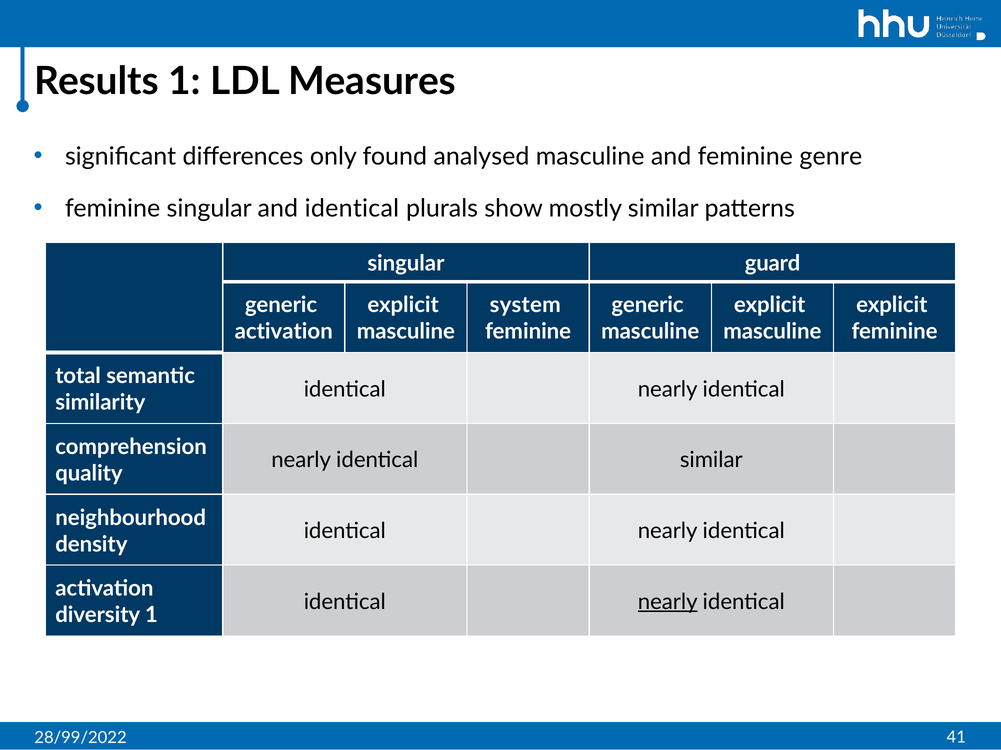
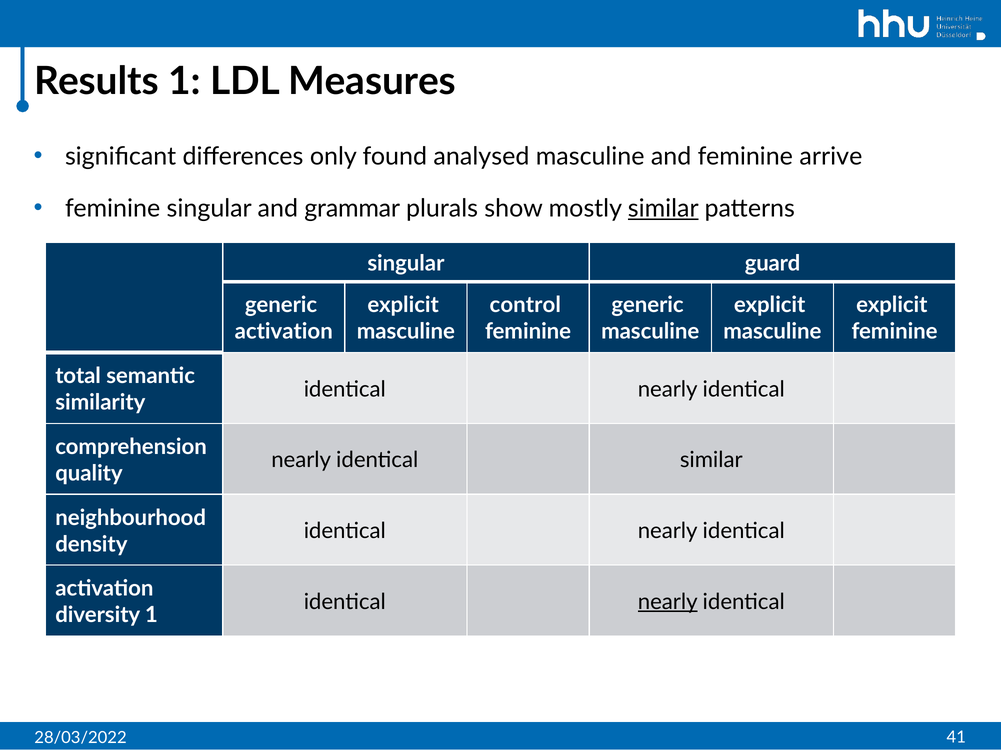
genre: genre -> arrive
and identical: identical -> grammar
similar at (663, 209) underline: none -> present
system: system -> control
28/99/2022: 28/99/2022 -> 28/03/2022
